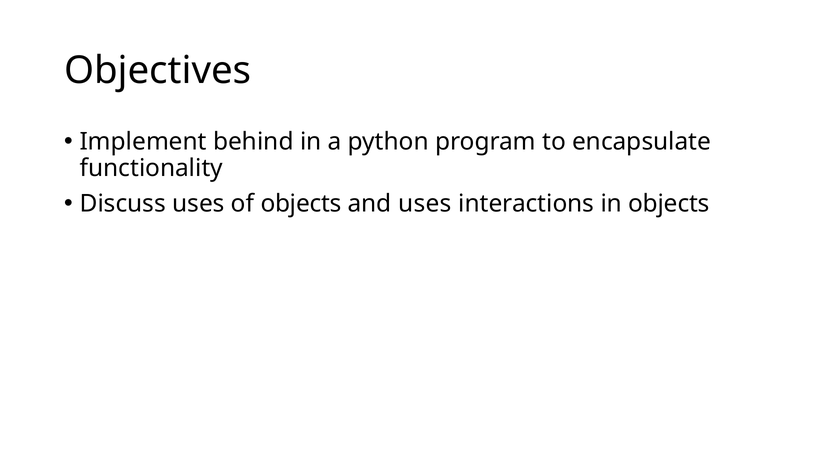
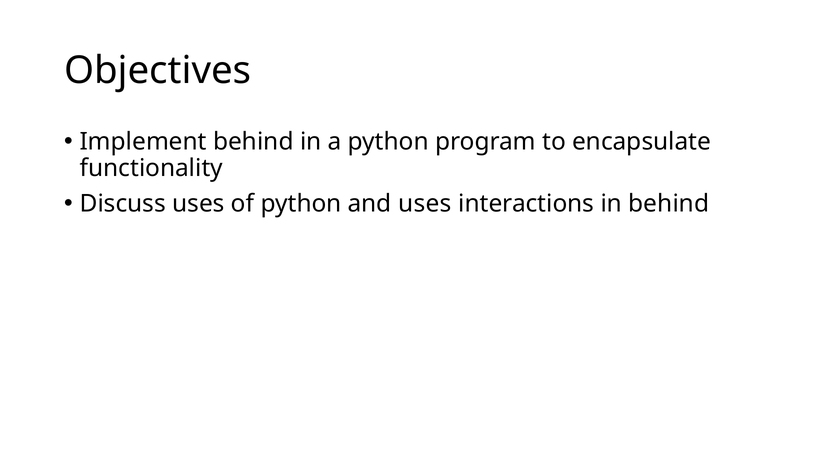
of objects: objects -> python
in objects: objects -> behind
